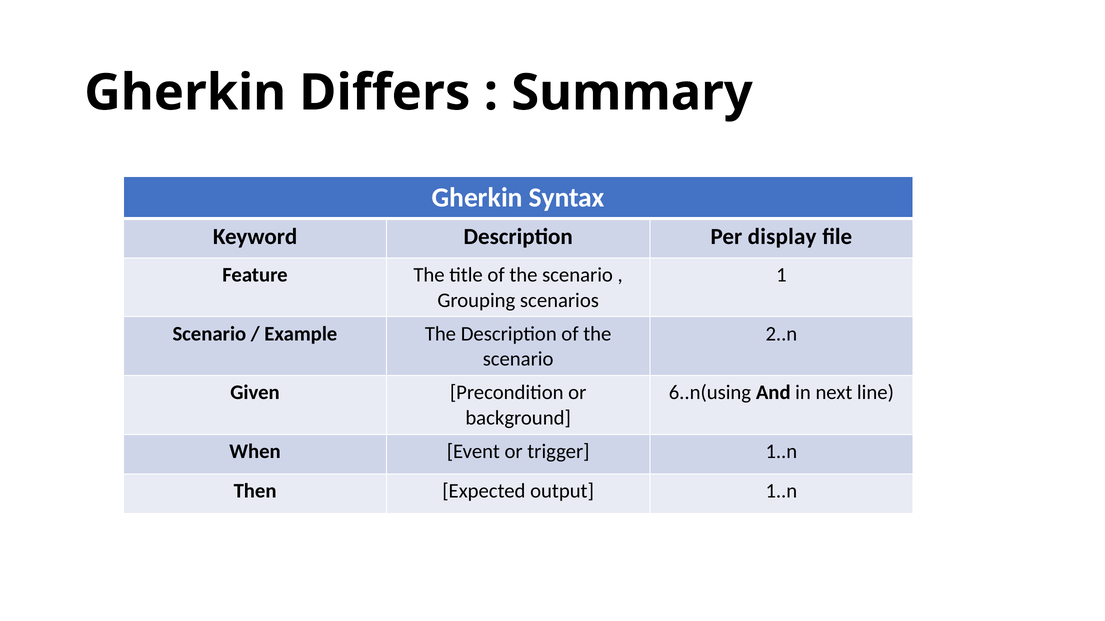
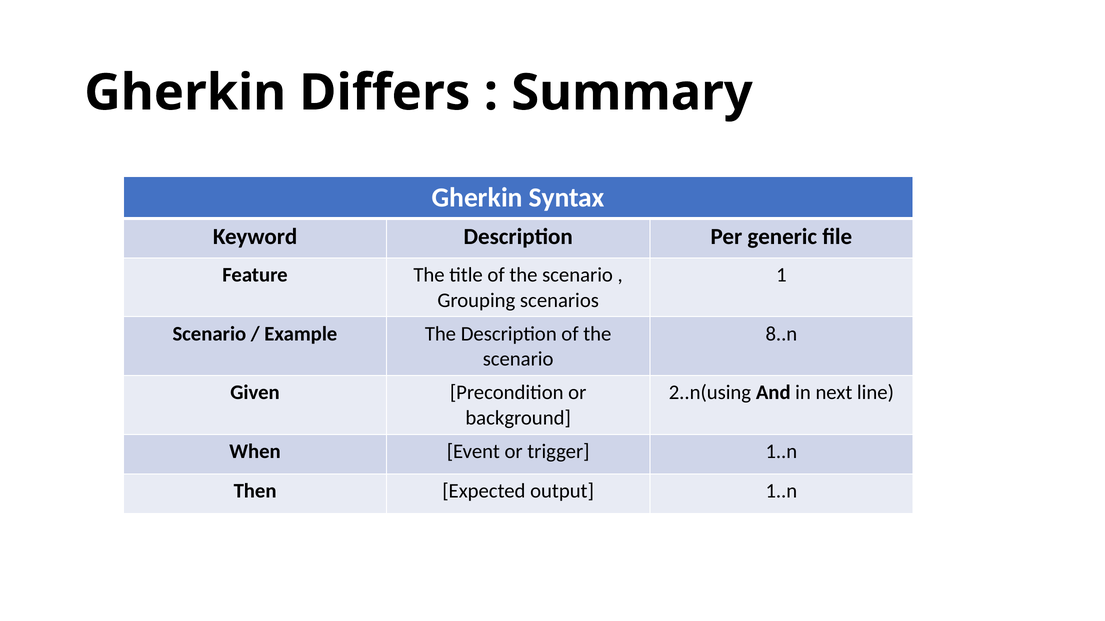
display: display -> generic
2..n: 2..n -> 8..n
6..n(using: 6..n(using -> 2..n(using
